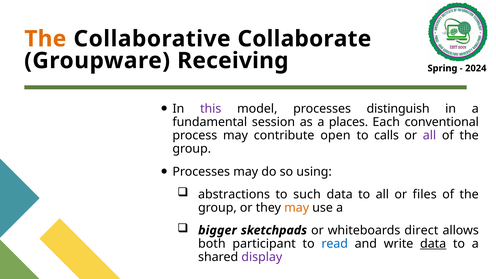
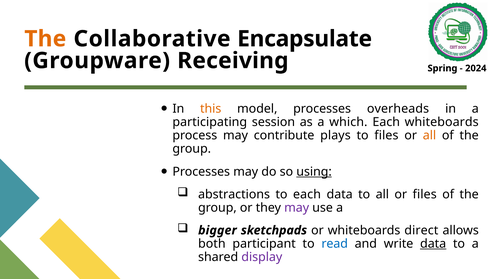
Collaborate: Collaborate -> Encapsulate
this colour: purple -> orange
distinguish: distinguish -> overheads
fundamental: fundamental -> participating
places: places -> which
Each conventional: conventional -> whiteboards
open: open -> plays
to calls: calls -> files
all at (430, 136) colour: purple -> orange
using underline: none -> present
to such: such -> each
may at (297, 208) colour: orange -> purple
